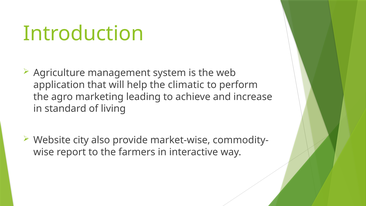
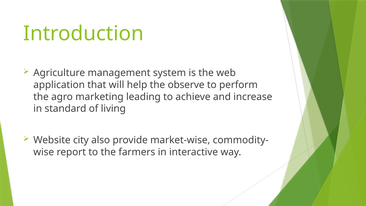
climatic: climatic -> observe
